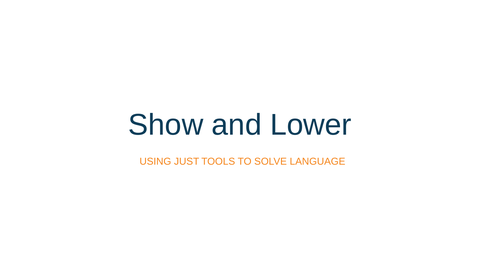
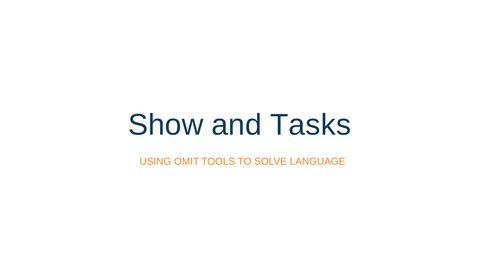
Lower: Lower -> Tasks
JUST: JUST -> OMIT
